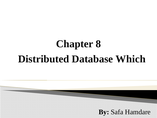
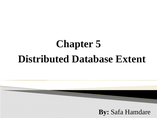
8: 8 -> 5
Which: Which -> Extent
